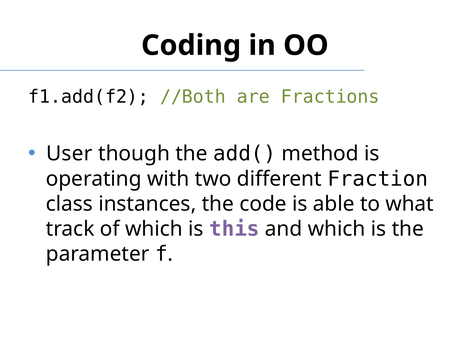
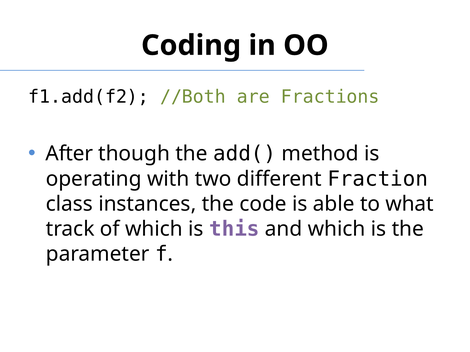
User: User -> After
